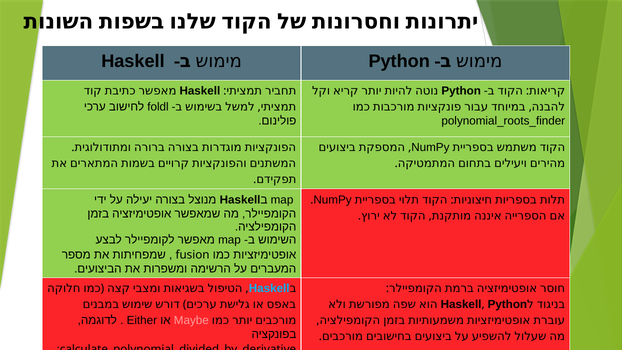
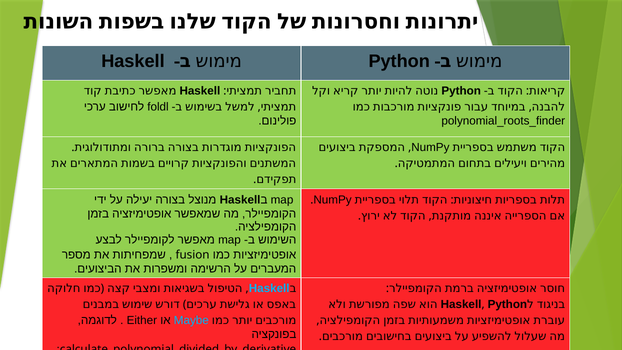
Maybe colour: pink -> light blue
